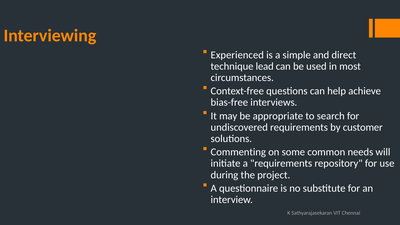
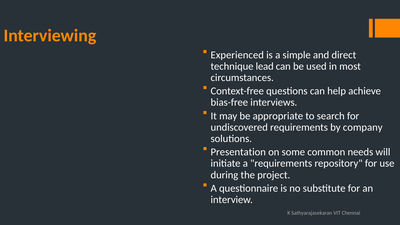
customer: customer -> company
Commenting: Commenting -> Presentation
